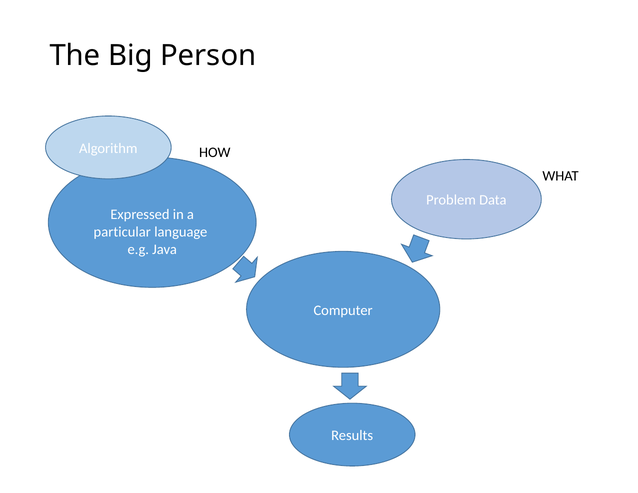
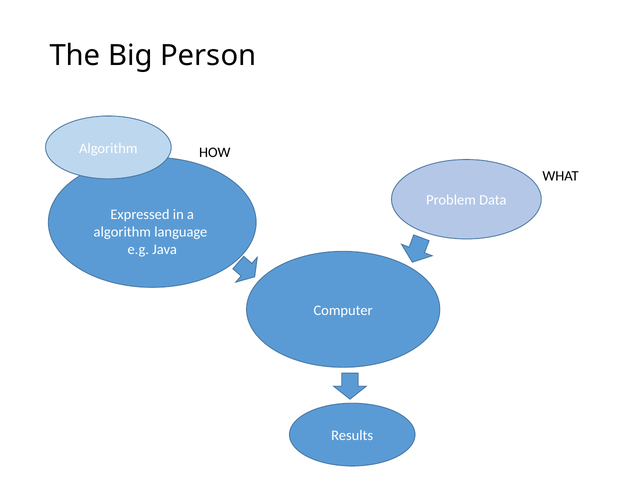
particular at (122, 232): particular -> algorithm
